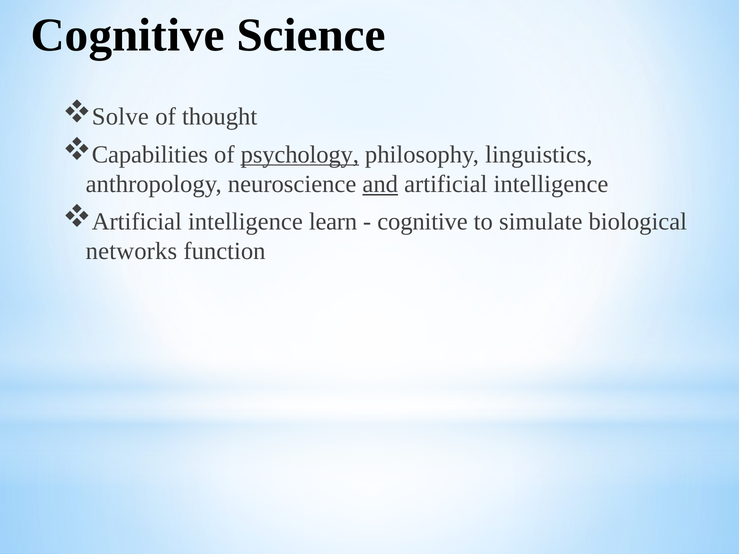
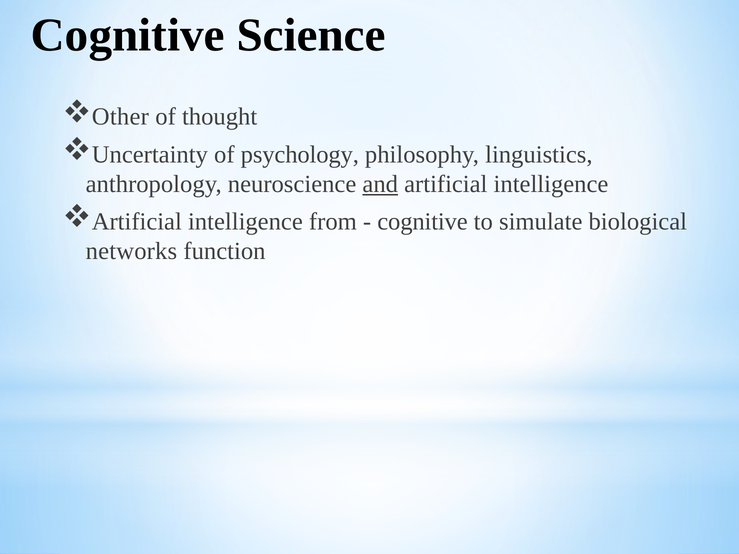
Solve: Solve -> Other
Capabilities: Capabilities -> Uncertainty
psychology underline: present -> none
learn: learn -> from
